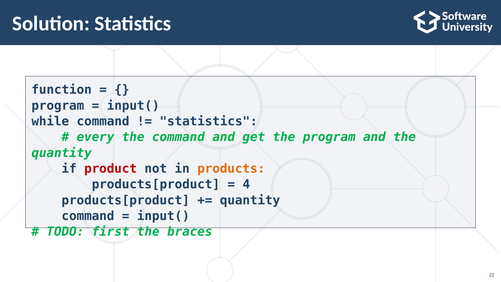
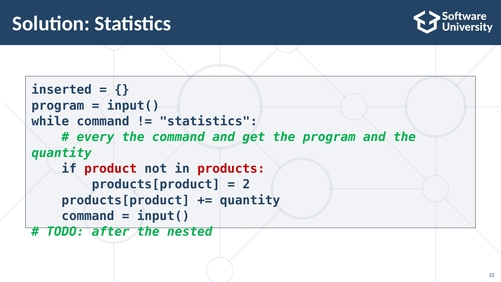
function: function -> inserted
products colour: orange -> red
4: 4 -> 2
first: first -> after
braces: braces -> nested
